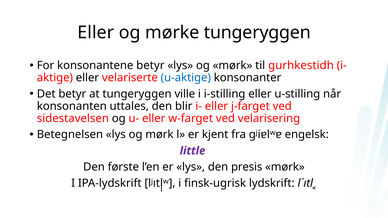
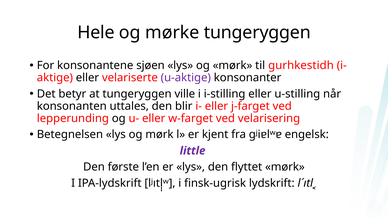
Eller at (96, 33): Eller -> Hele
konsonantene betyr: betyr -> sjøen
u-aktige colour: blue -> purple
sidestavelsen: sidestavelsen -> lepperunding
presis: presis -> flyttet
